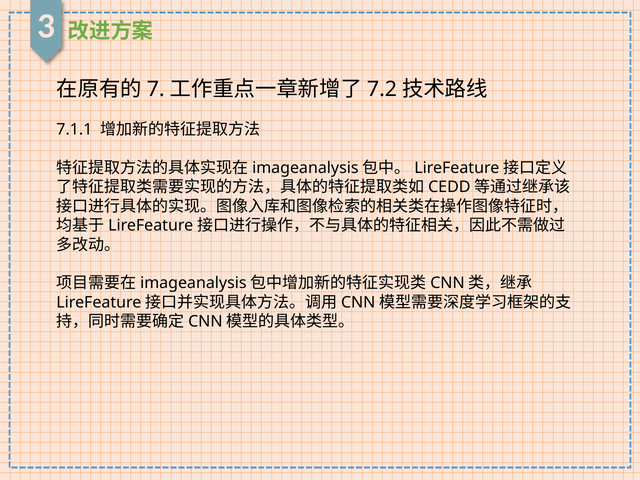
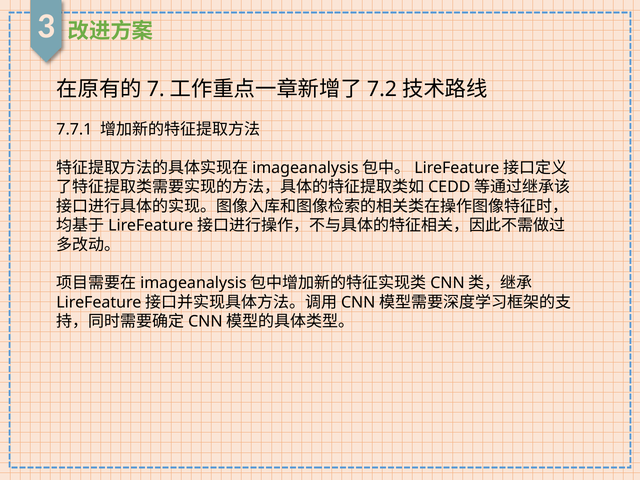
7.1.1: 7.1.1 -> 7.7.1
